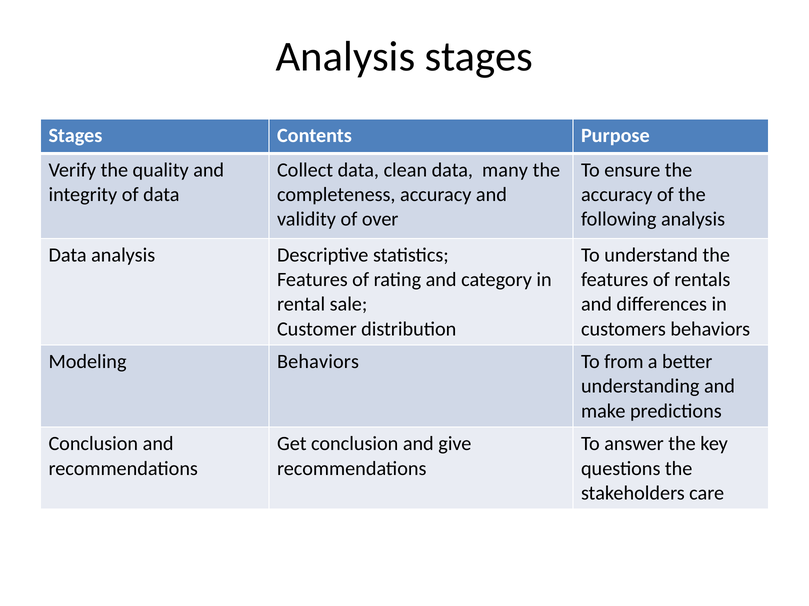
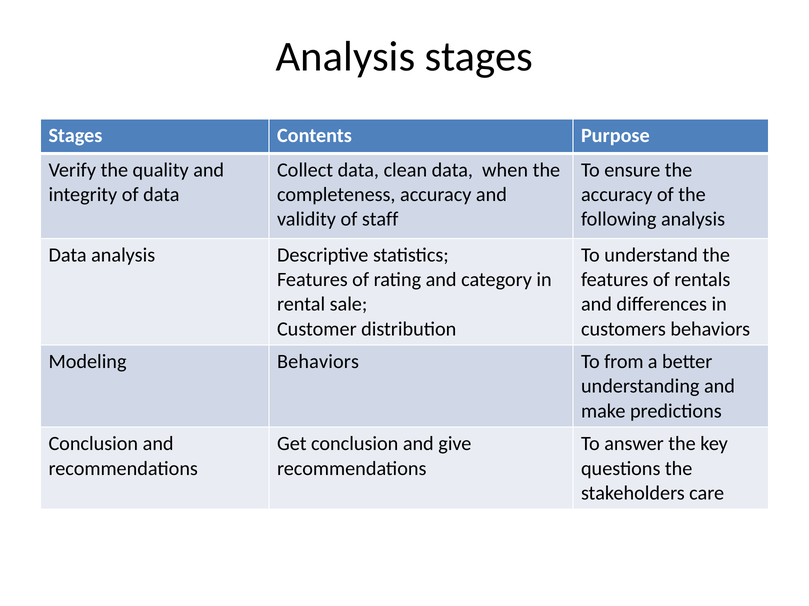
many: many -> when
over: over -> staff
